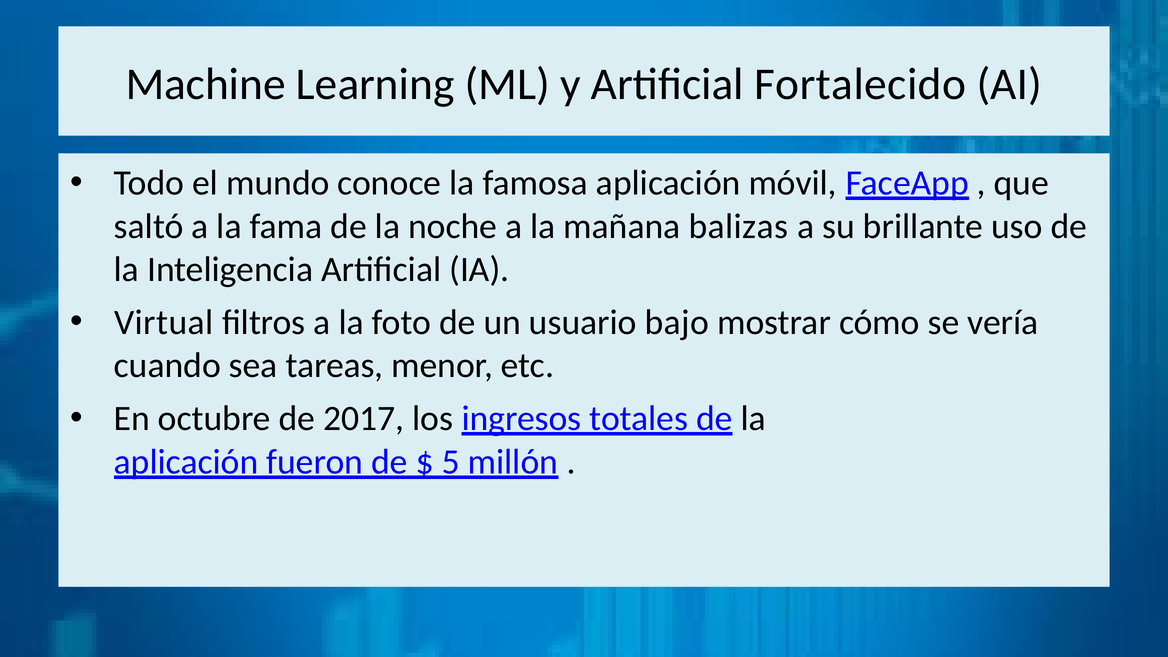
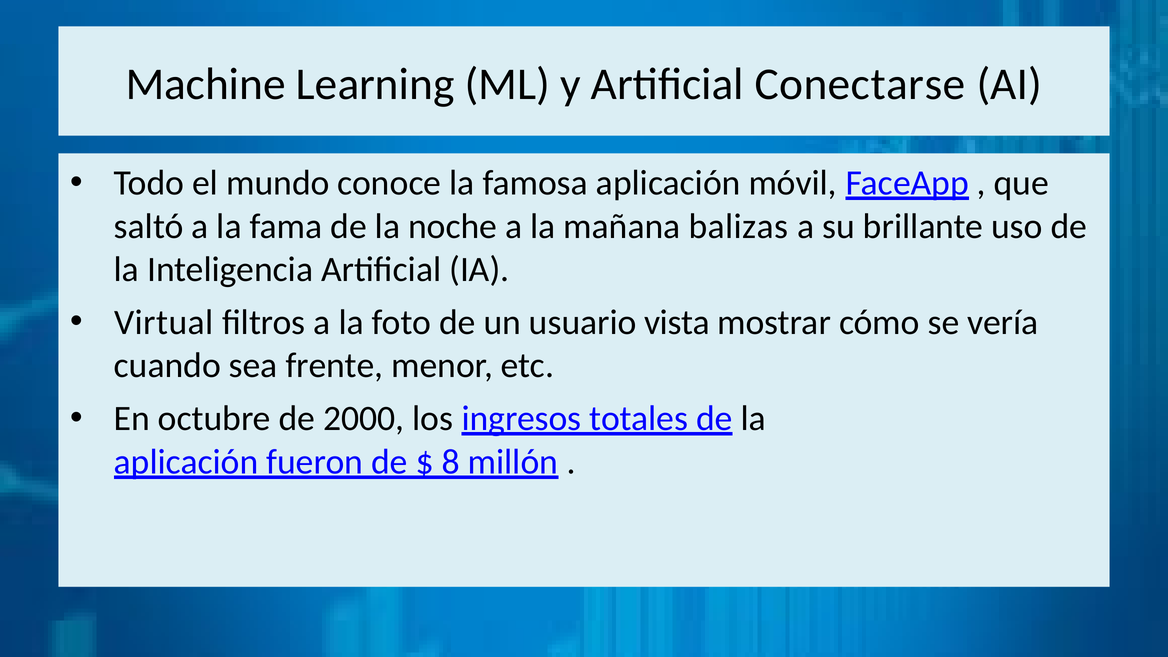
Fortalecido: Fortalecido -> Conectarse
bajo: bajo -> vista
tareas: tareas -> frente
2017: 2017 -> 2000
5: 5 -> 8
